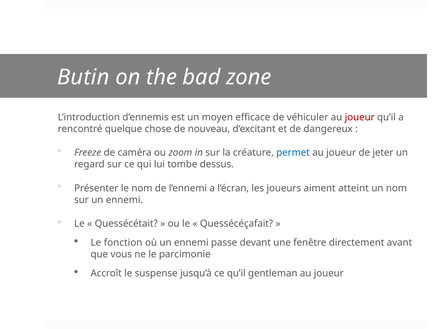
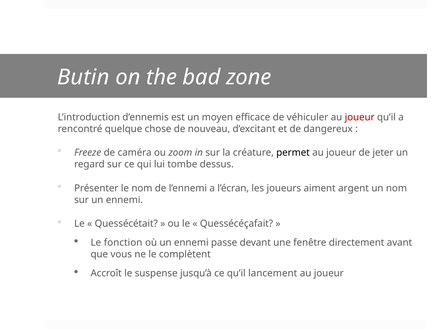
permet colour: blue -> black
atteint: atteint -> argent
parcimonie: parcimonie -> complètent
gentleman: gentleman -> lancement
